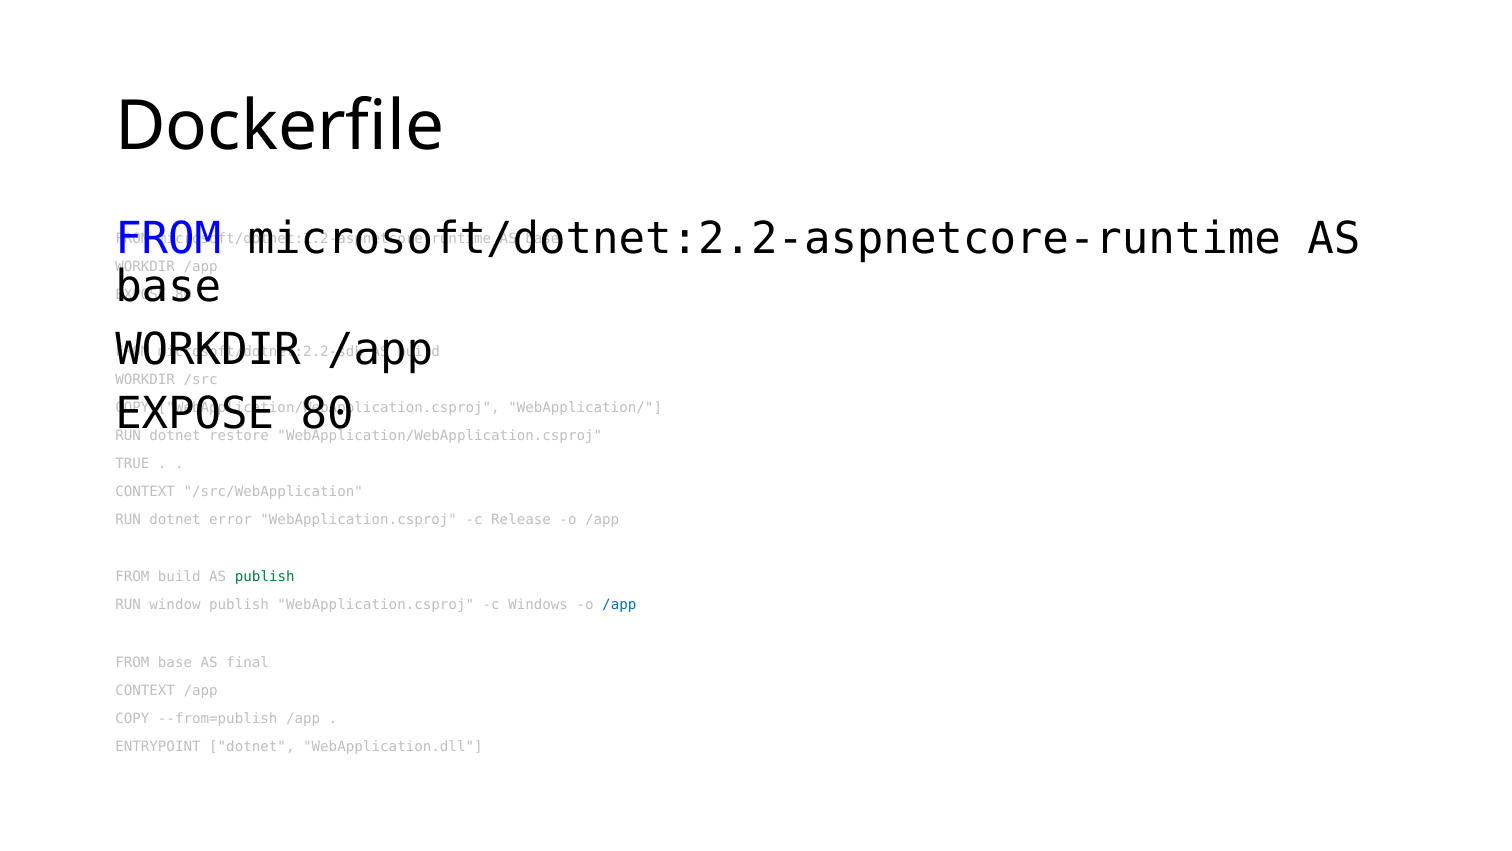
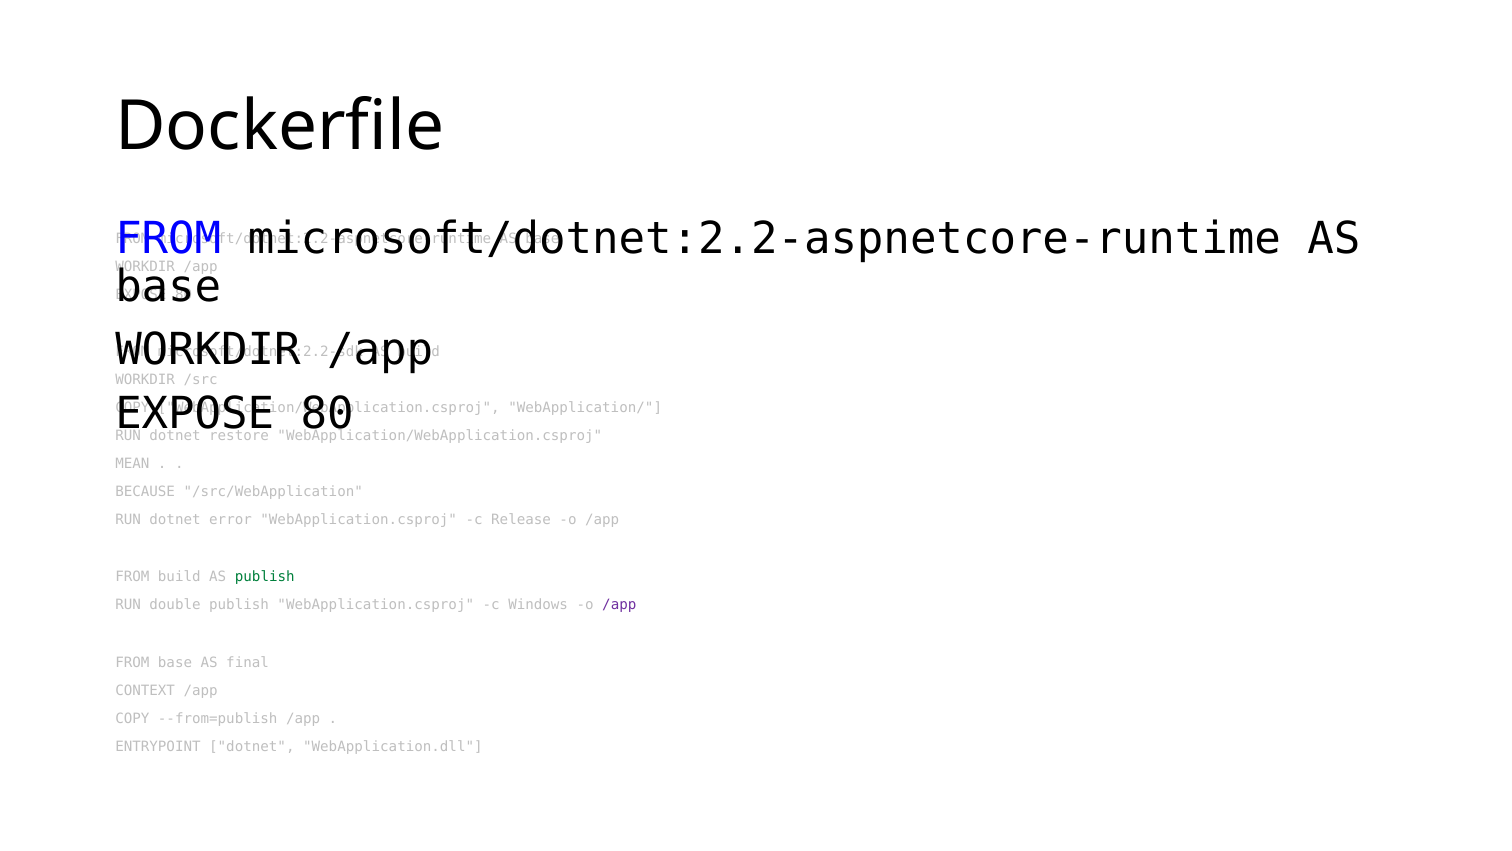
TRUE: TRUE -> MEAN
CONTEXT at (145, 492): CONTEXT -> BECAUSE
window: window -> double
/app at (619, 605) colour: blue -> purple
